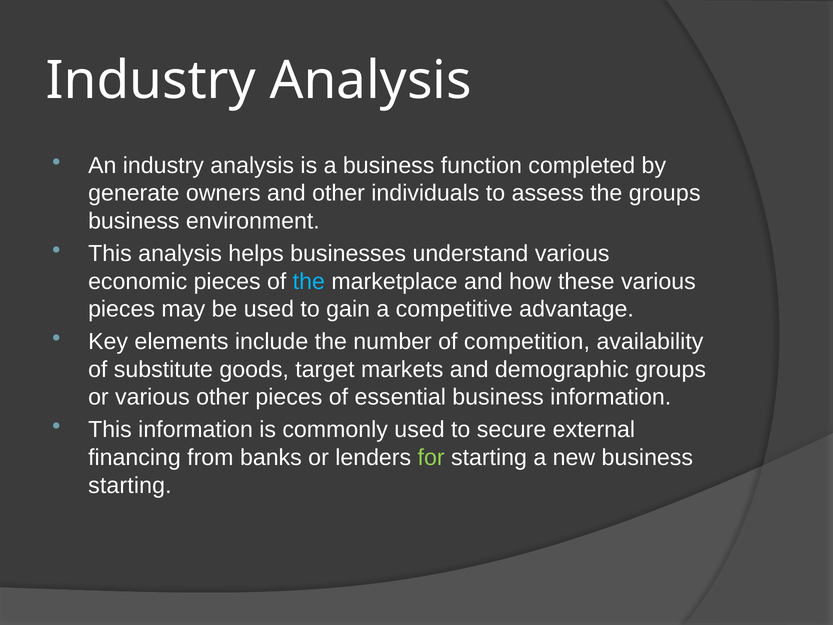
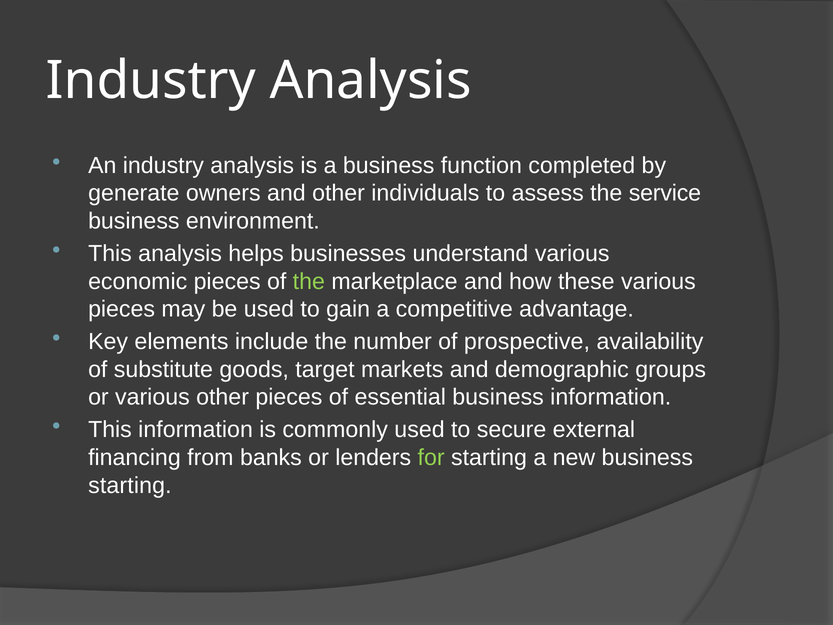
the groups: groups -> service
the at (309, 281) colour: light blue -> light green
competition: competition -> prospective
